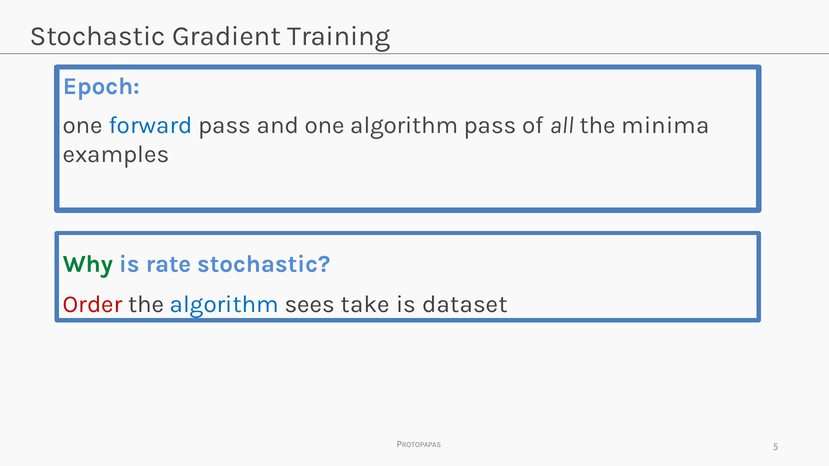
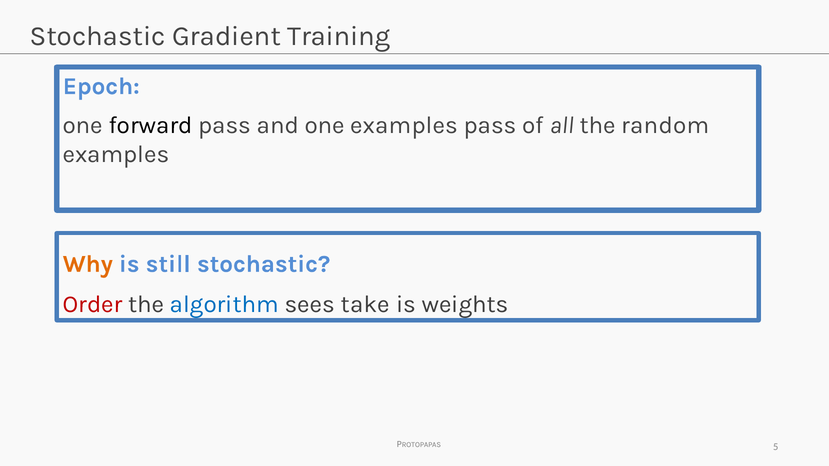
forward colour: blue -> black
one algorithm: algorithm -> examples
minima: minima -> random
Why colour: green -> orange
rate: rate -> still
dataset: dataset -> weights
